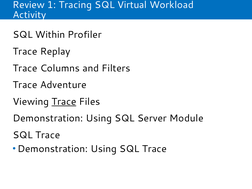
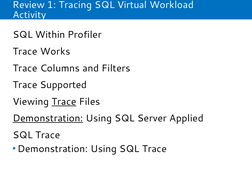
Replay: Replay -> Works
Adventure: Adventure -> Supported
Demonstration at (48, 118) underline: none -> present
Module: Module -> Applied
